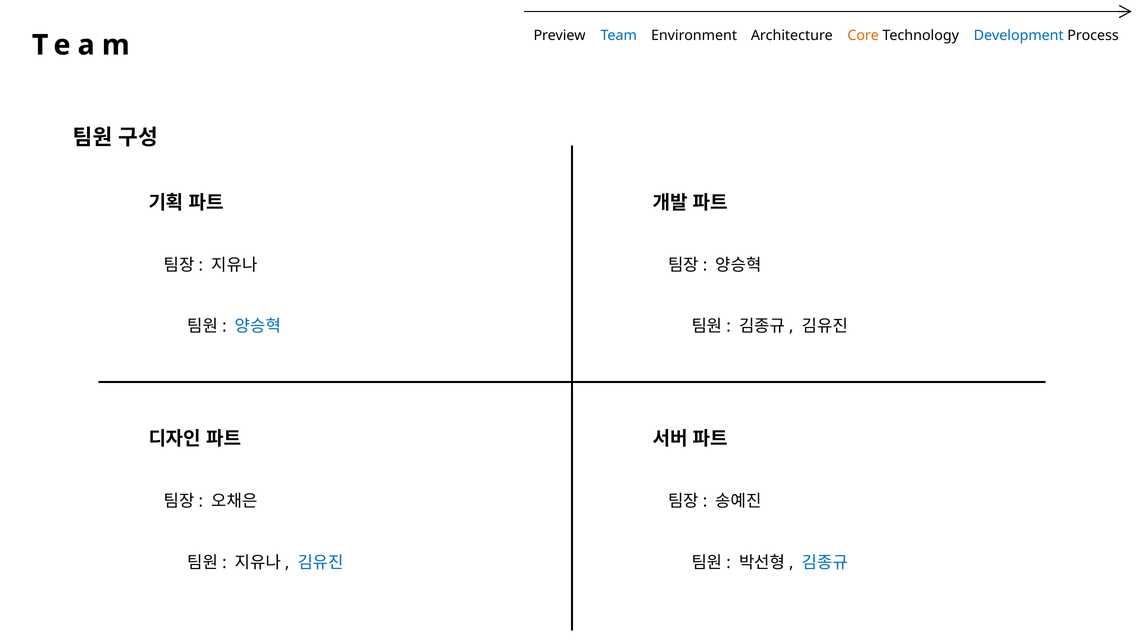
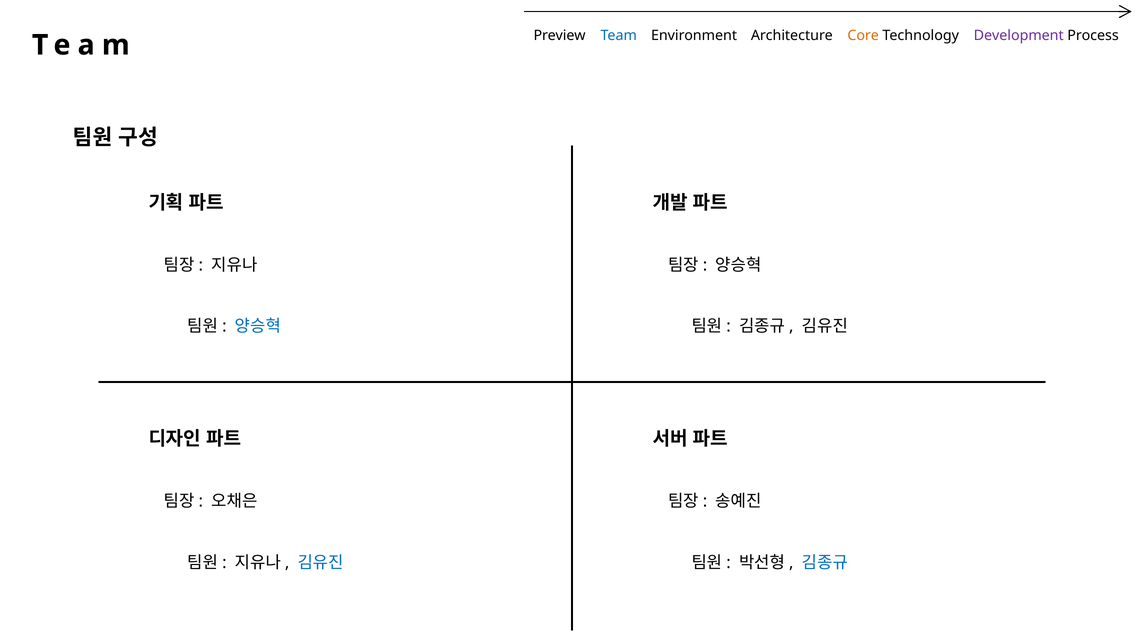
Development colour: blue -> purple
